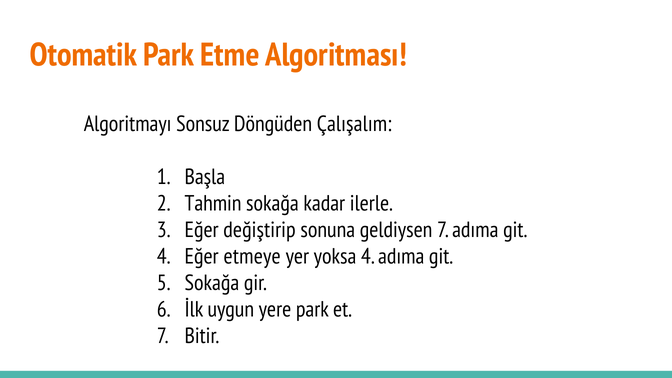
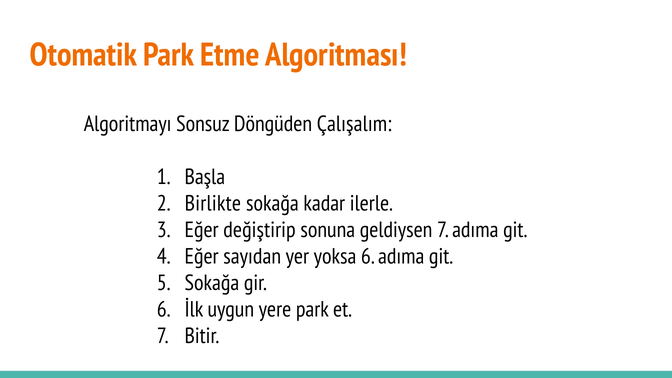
Tahmin: Tahmin -> Birlikte
etmeye: etmeye -> sayıdan
yoksa 4: 4 -> 6
